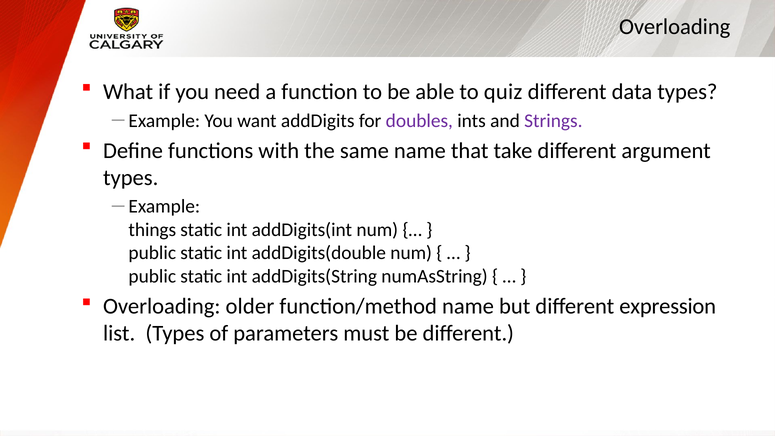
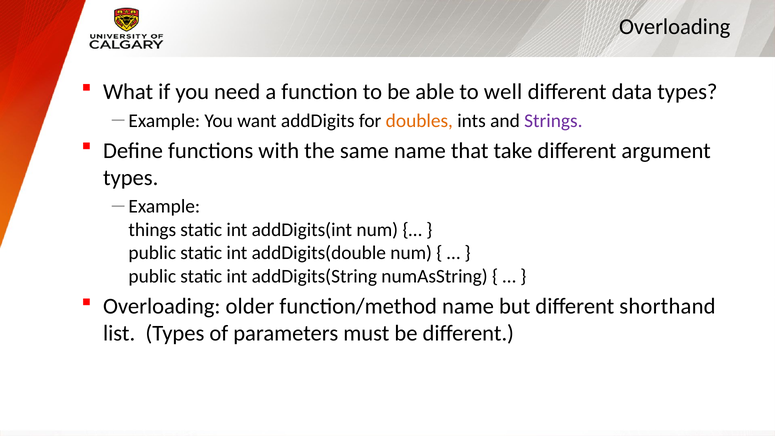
quiz: quiz -> well
doubles colour: purple -> orange
expression: expression -> shorthand
